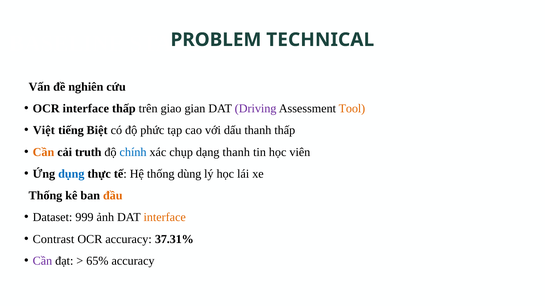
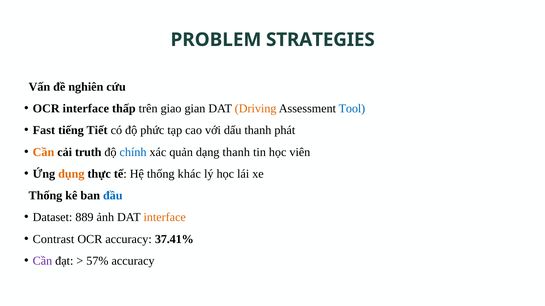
TECHNICAL: TECHNICAL -> STRATEGIES
Driving colour: purple -> orange
Tool colour: orange -> blue
Việt: Việt -> Fast
Biệt: Biệt -> Tiết
thanh thấp: thấp -> phát
chụp: chụp -> quản
dụng colour: blue -> orange
dùng: dùng -> khác
đầu colour: orange -> blue
999: 999 -> 889
37.31%: 37.31% -> 37.41%
65%: 65% -> 57%
